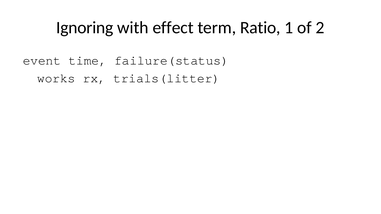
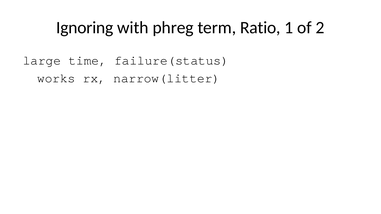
effect: effect -> phreg
event: event -> large
trials(litter: trials(litter -> narrow(litter
